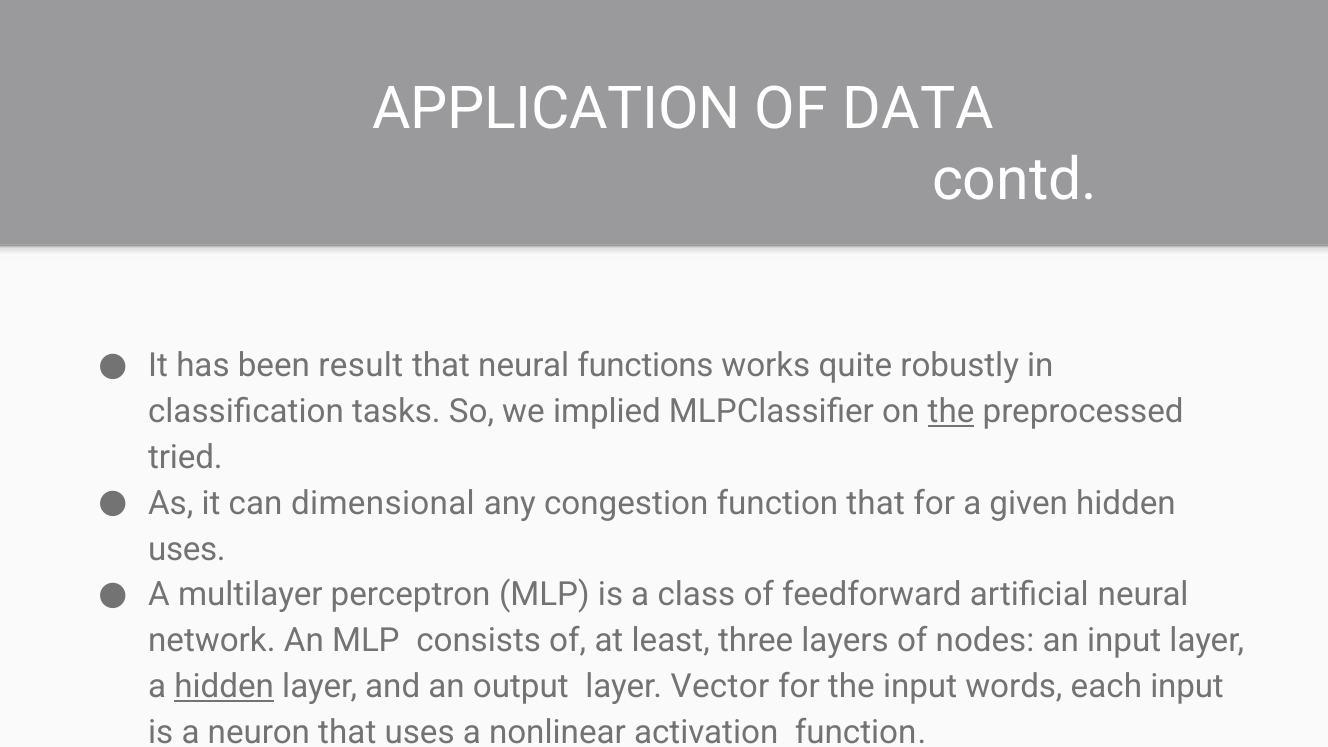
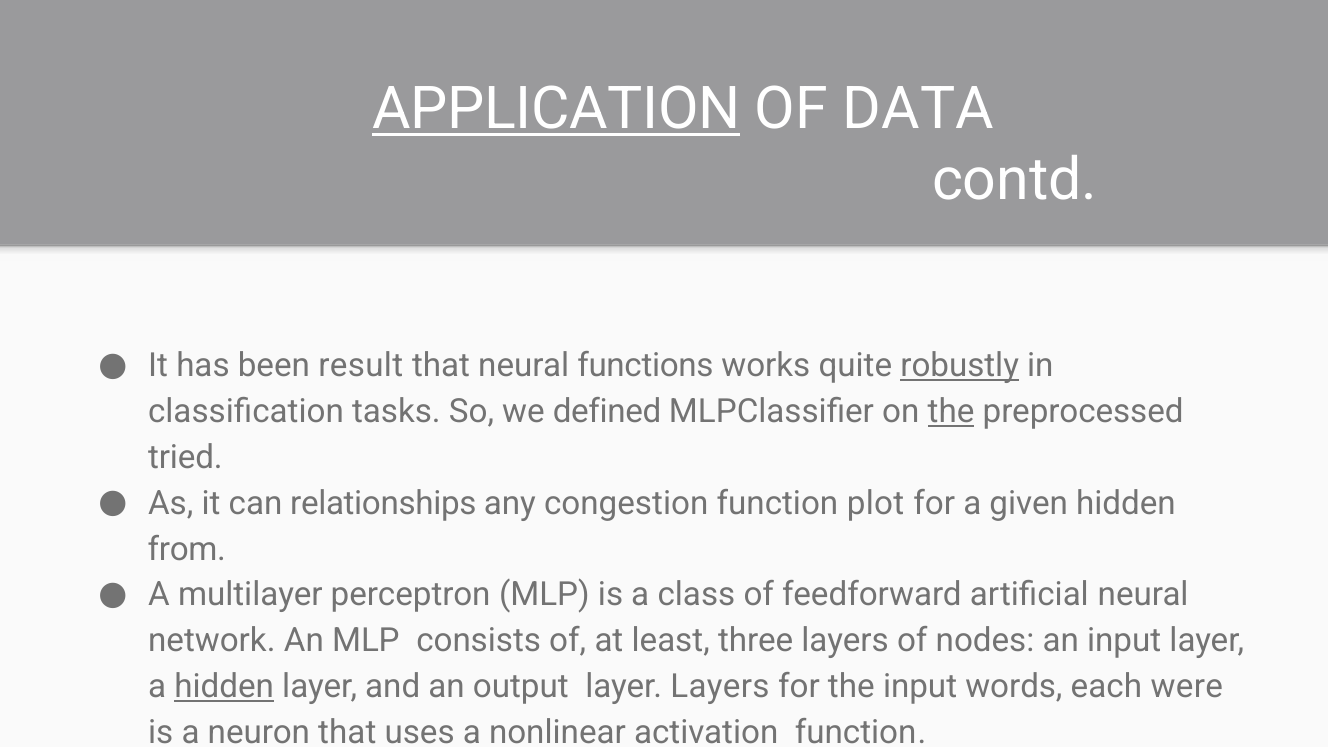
APPLICATION underline: none -> present
robustly underline: none -> present
implied: implied -> defined
dimensional: dimensional -> relationships
function that: that -> plot
uses at (187, 549): uses -> from
layer Vector: Vector -> Layers
each input: input -> were
